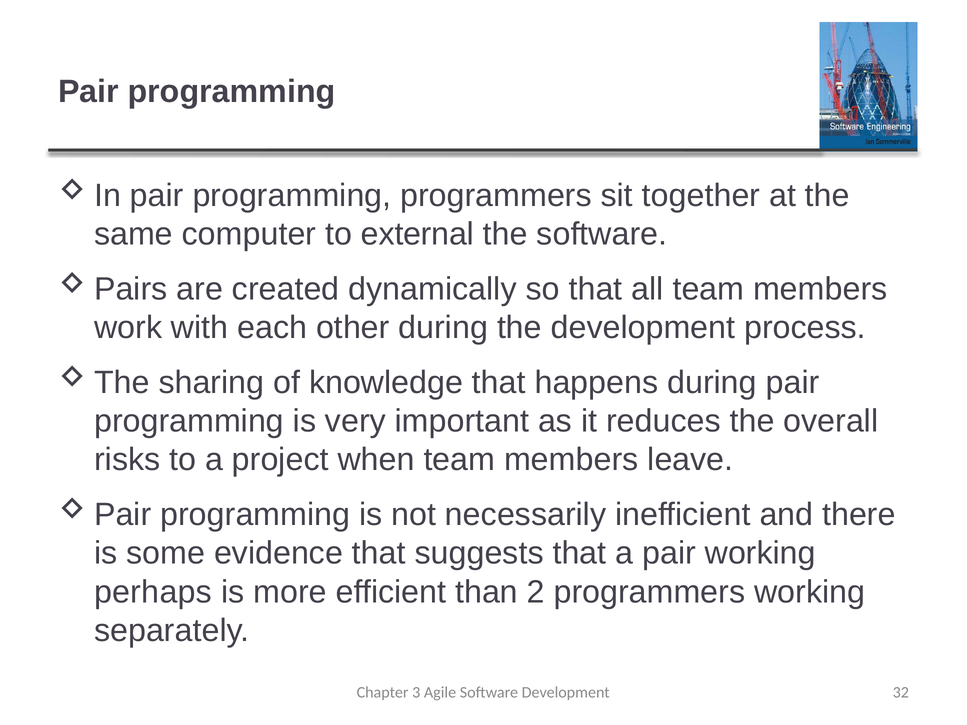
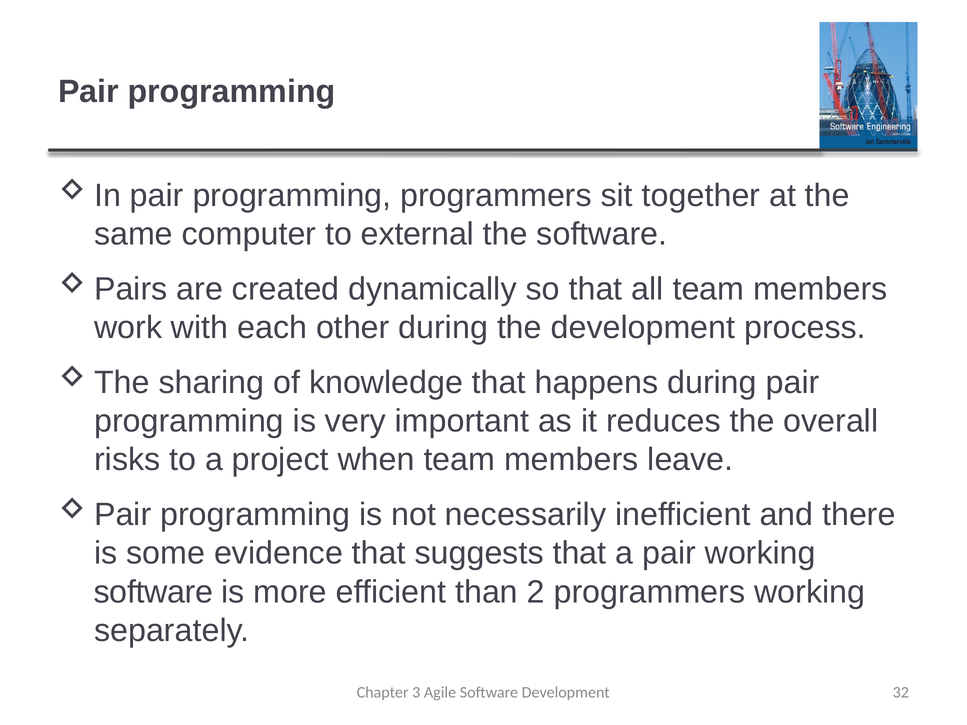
perhaps at (153, 592): perhaps -> software
